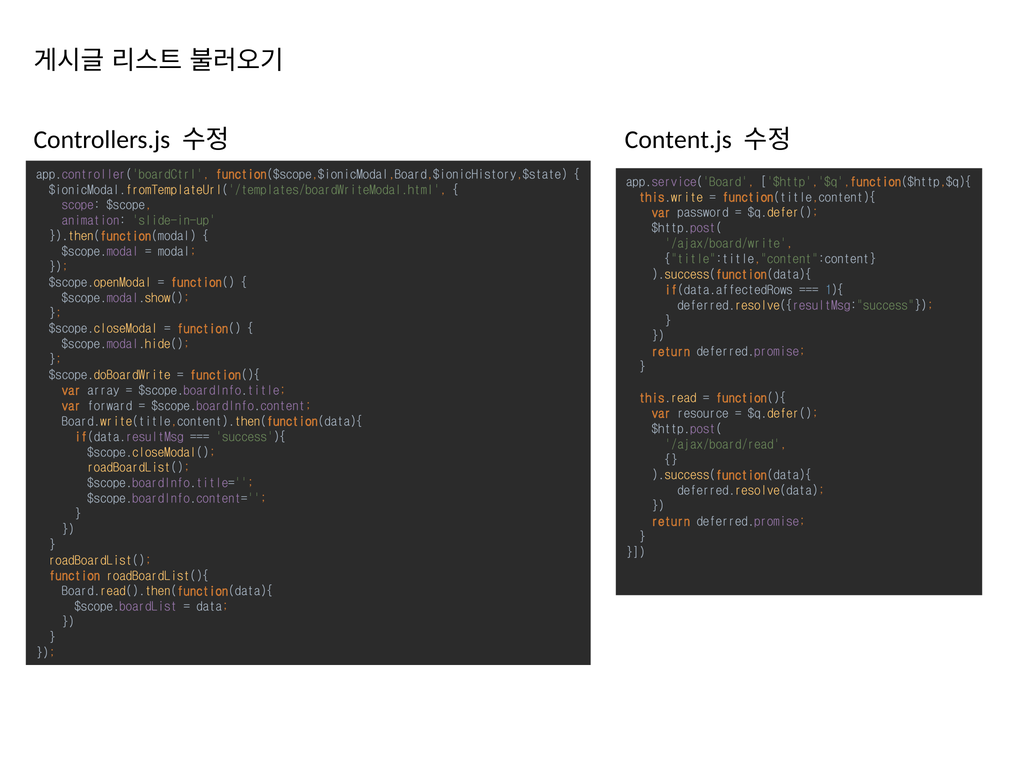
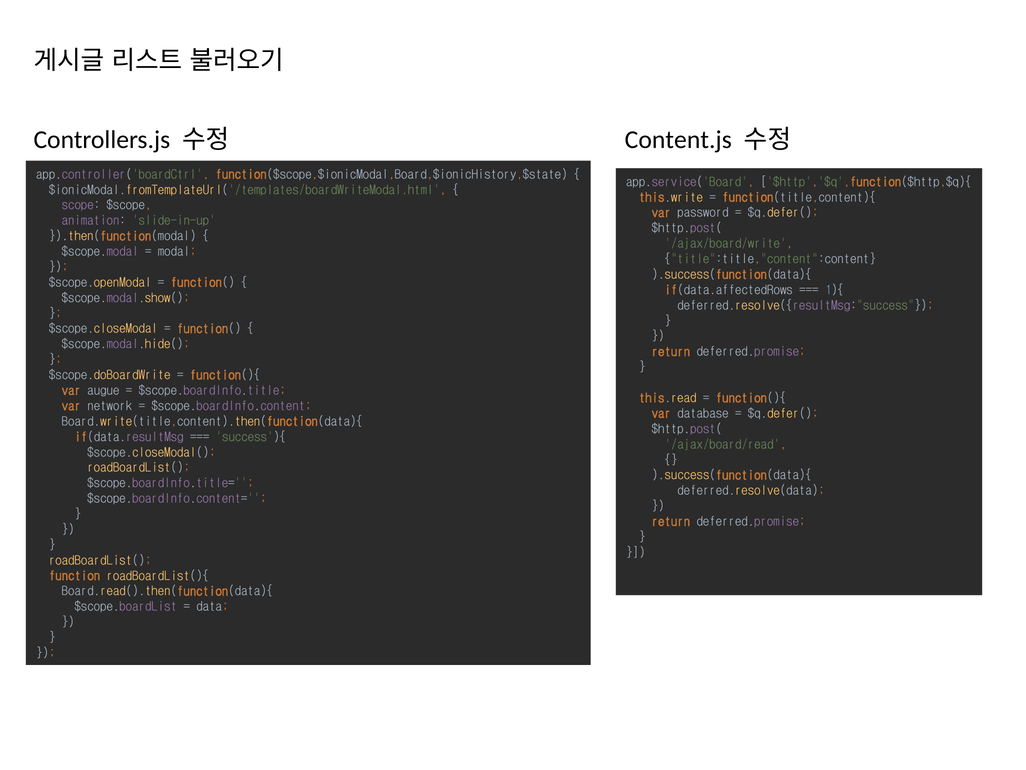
array: array -> augue
forward: forward -> network
resource: resource -> database
